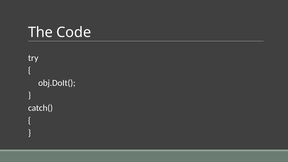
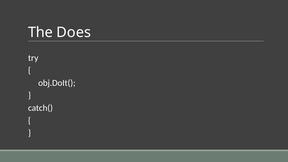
Code: Code -> Does
